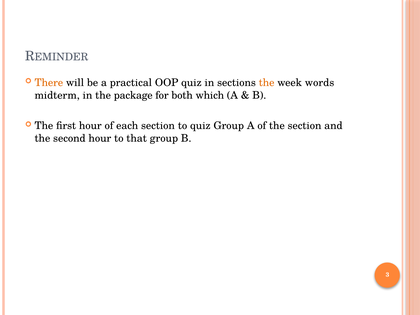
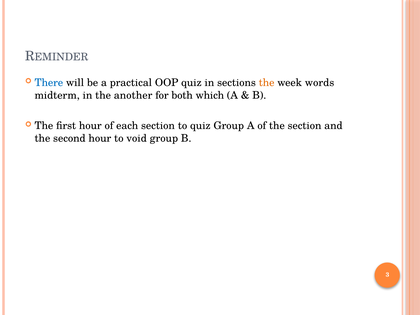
There colour: orange -> blue
package: package -> another
that: that -> void
